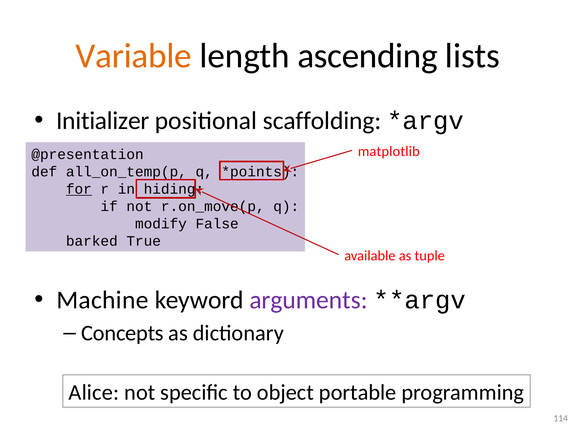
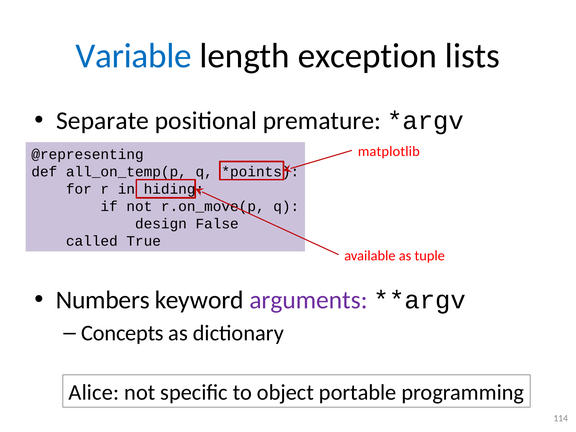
Variable colour: orange -> blue
ascending: ascending -> exception
Initializer: Initializer -> Separate
scaffolding: scaffolding -> premature
@presentation: @presentation -> @representing
for underline: present -> none
modify: modify -> design
barked: barked -> called
Machine: Machine -> Numbers
